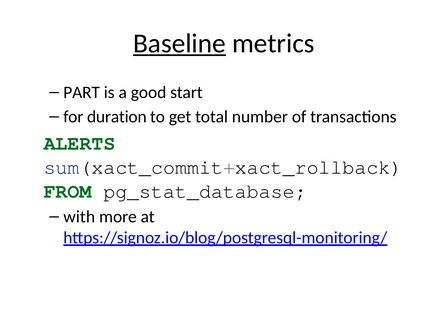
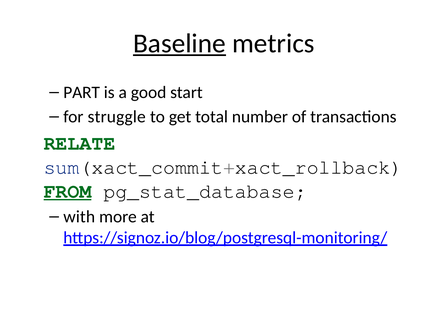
duration: duration -> struggle
ALERTS: ALERTS -> RELATE
FROM underline: none -> present
